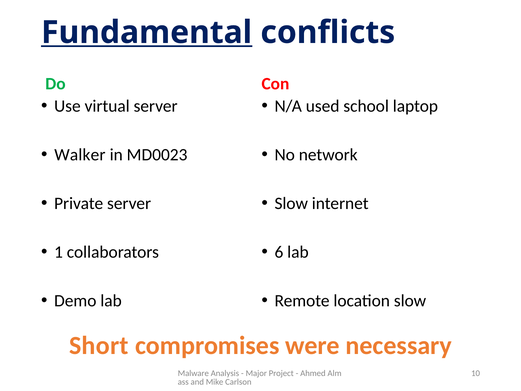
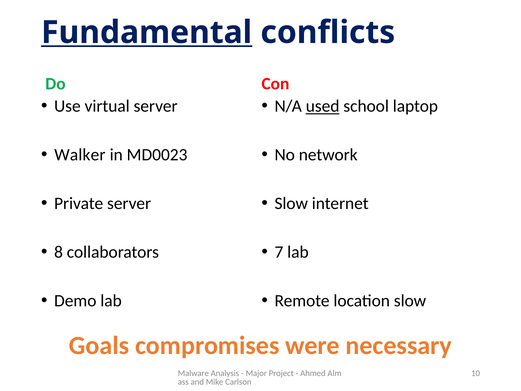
used underline: none -> present
1: 1 -> 8
6: 6 -> 7
Short: Short -> Goals
